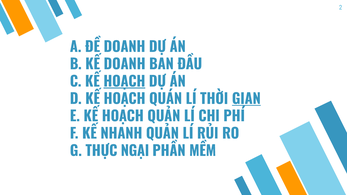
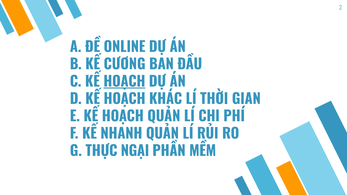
ĐỀ DOANH: DOANH -> ONLINE
KẾ DOANH: DOANH -> CƯƠNG
QUÁN: QUÁN -> KHÁC
GIAN underline: present -> none
